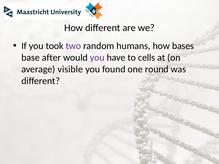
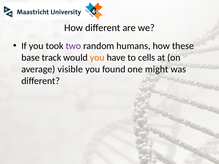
bases: bases -> these
after: after -> track
you at (97, 58) colour: purple -> orange
round: round -> might
